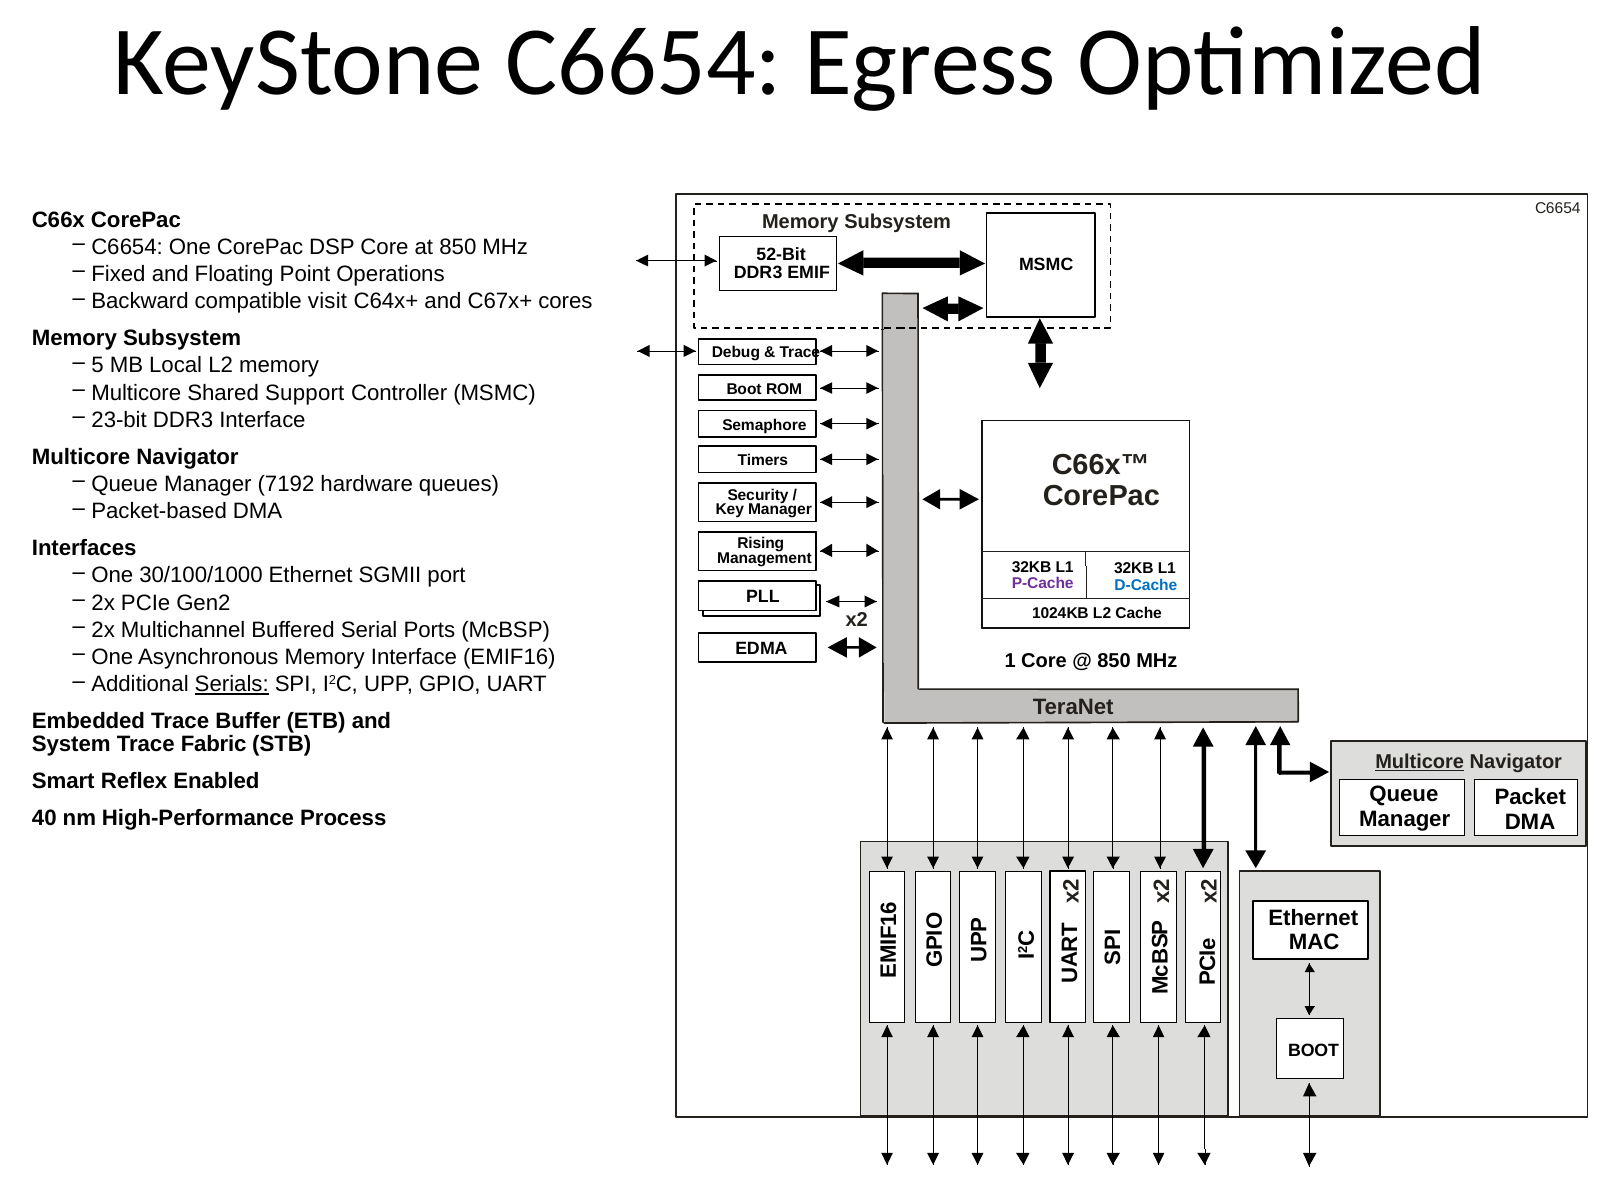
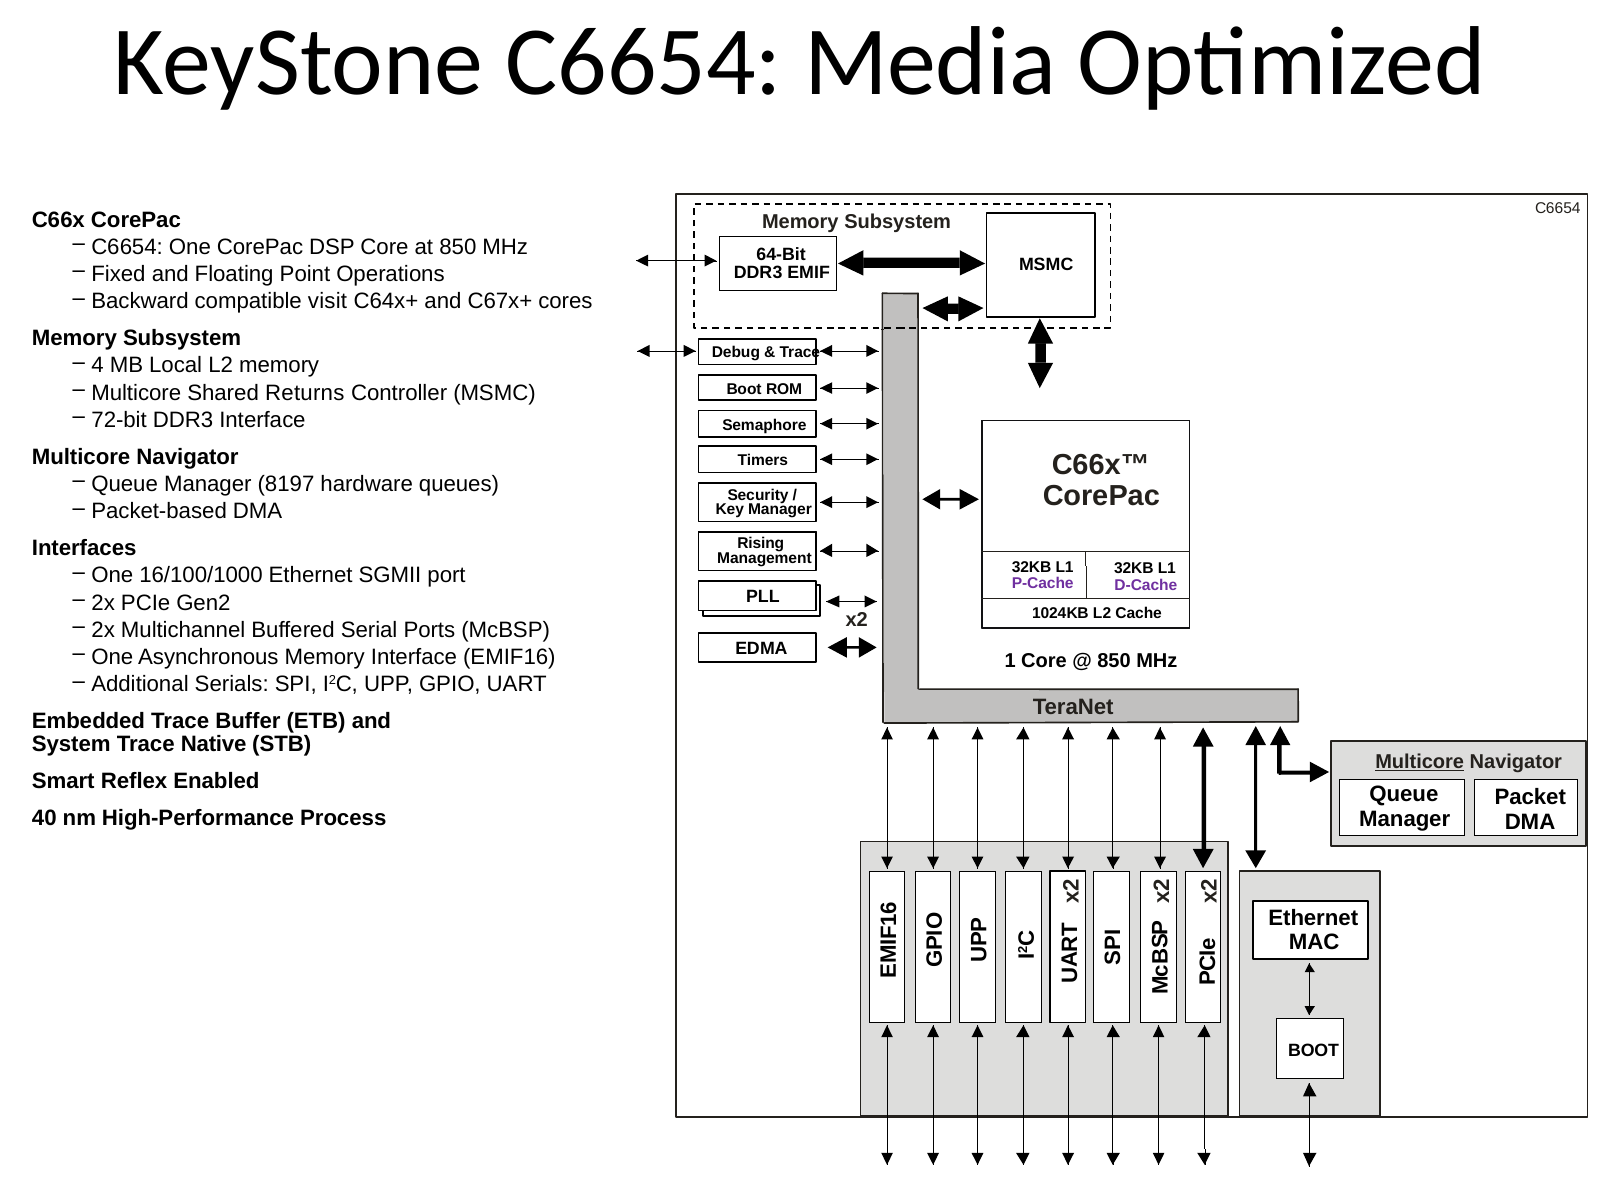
Egress: Egress -> Media
52-Bit: 52-Bit -> 64-Bit
5: 5 -> 4
Support: Support -> Returns
23-bit: 23-bit -> 72-bit
7192: 7192 -> 8197
30/100/1000: 30/100/1000 -> 16/100/1000
D-Cache colour: blue -> purple
Serials underline: present -> none
Fabric: Fabric -> Native
